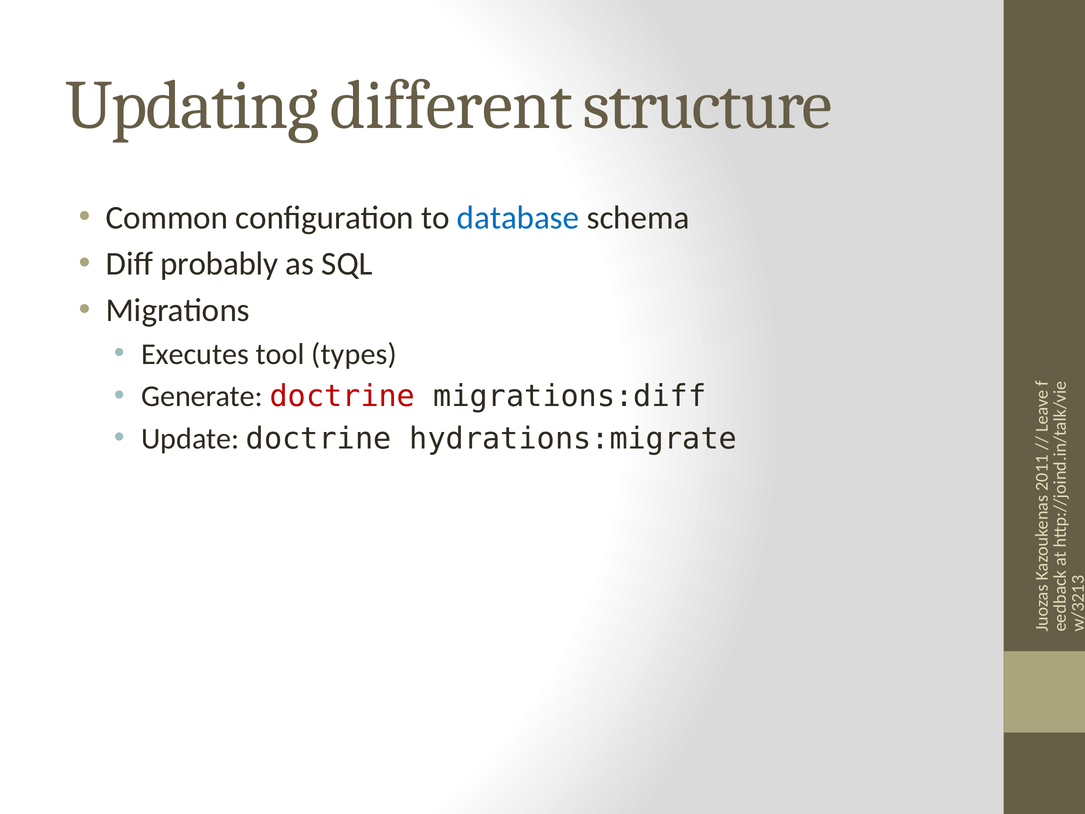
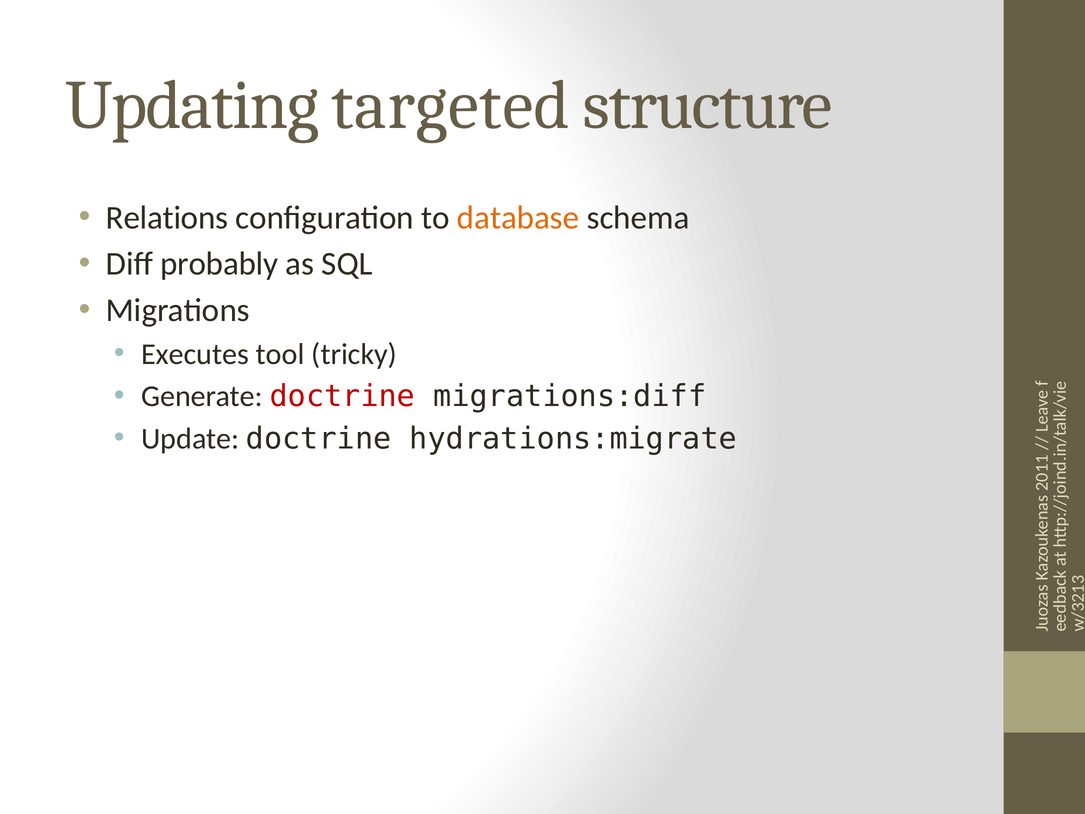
different: different -> targeted
Common: Common -> Relations
database colour: blue -> orange
types: types -> tricky
